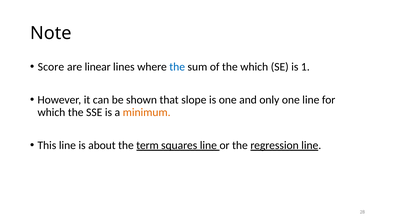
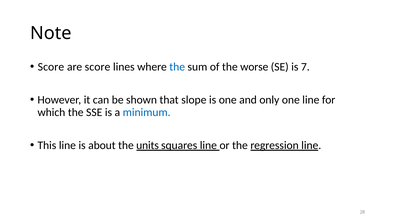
are linear: linear -> score
the which: which -> worse
1: 1 -> 7
minimum colour: orange -> blue
term: term -> units
